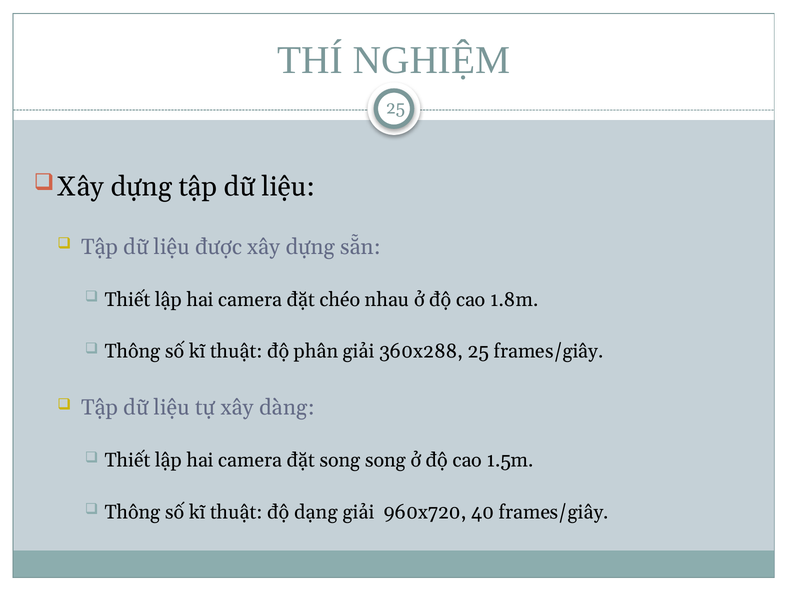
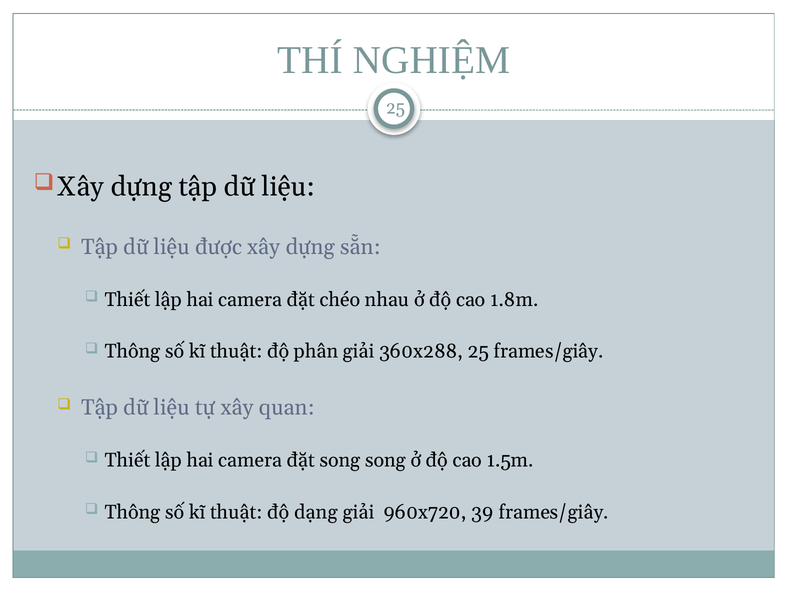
dàng: dàng -> quan
40: 40 -> 39
